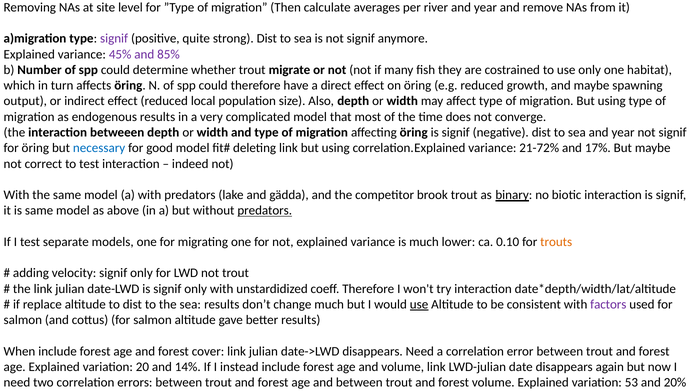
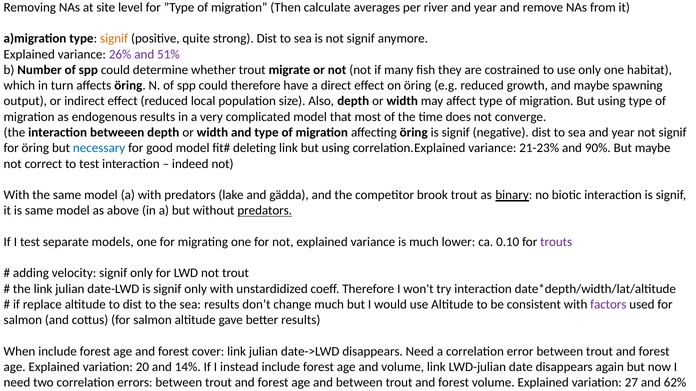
signif at (114, 39) colour: purple -> orange
45%: 45% -> 26%
85%: 85% -> 51%
21-72%: 21-72% -> 21-23%
17%: 17% -> 90%
trouts colour: orange -> purple
use at (419, 305) underline: present -> none
53: 53 -> 27
20%: 20% -> 62%
